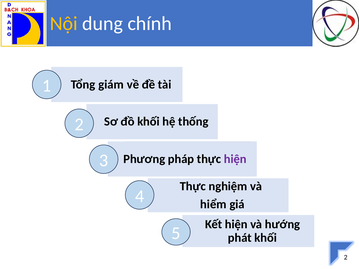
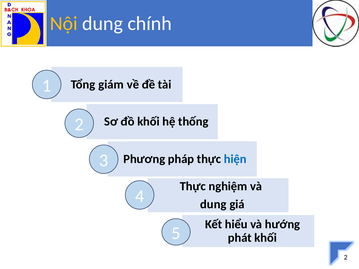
hiện at (235, 159) colour: purple -> blue
hiểm at (213, 204): hiểm -> dung
Kết hiện: hiện -> hiểu
